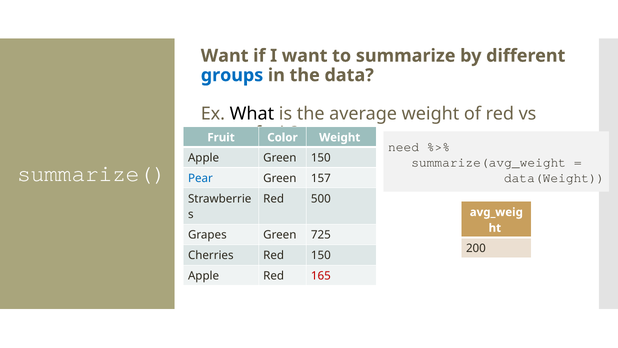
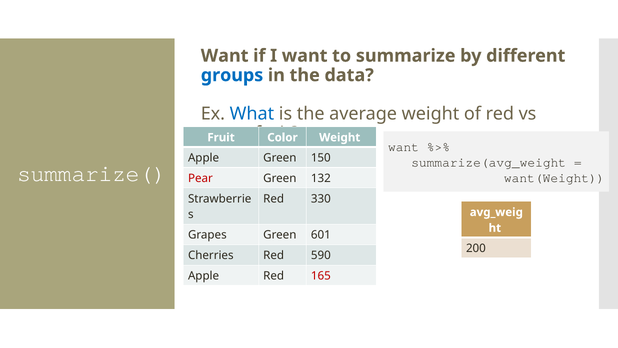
What colour: black -> blue
need at (404, 147): need -> want
data(Weight: data(Weight -> want(Weight
Pear colour: blue -> red
157: 157 -> 132
500: 500 -> 330
725: 725 -> 601
Red 150: 150 -> 590
